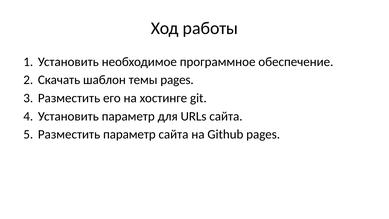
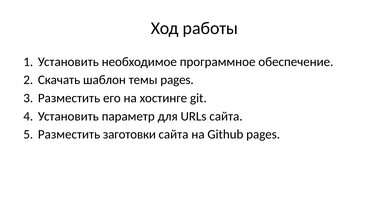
Разместить параметр: параметр -> заготовки
